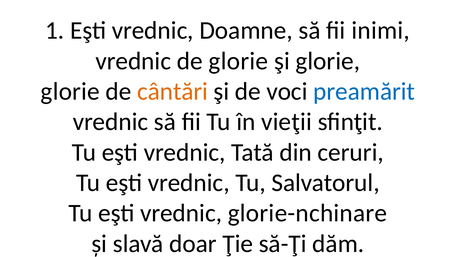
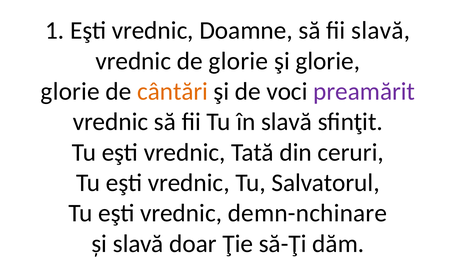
fii inimi: inimi -> slavă
preamărit colour: blue -> purple
în vieţii: vieţii -> slavă
glorie-nchinare: glorie-nchinare -> demn-nchinare
